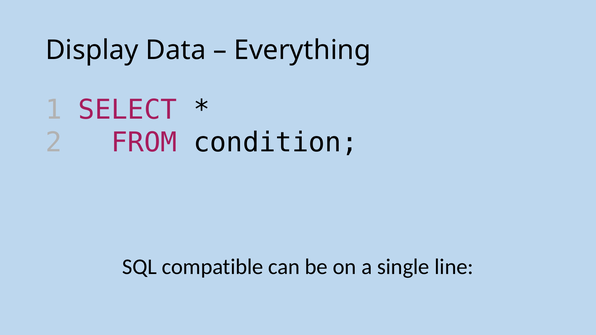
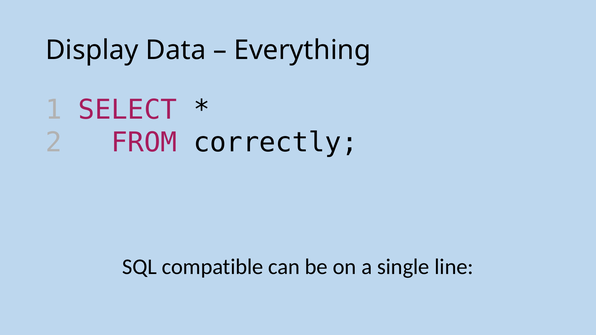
condition: condition -> correctly
